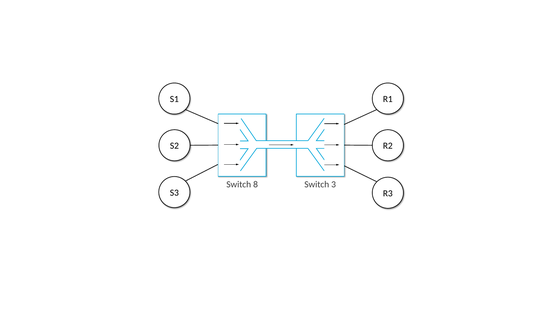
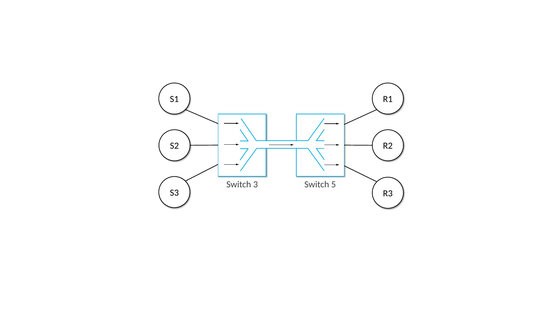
8: 8 -> 3
3: 3 -> 5
